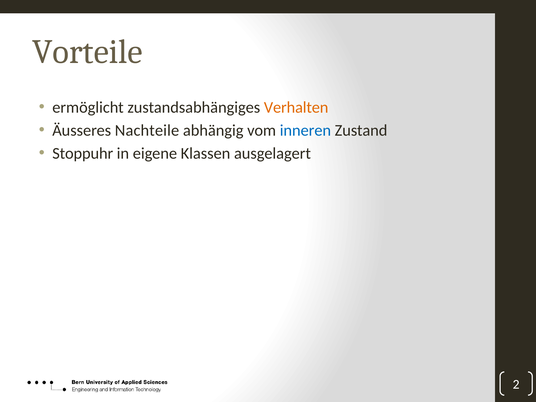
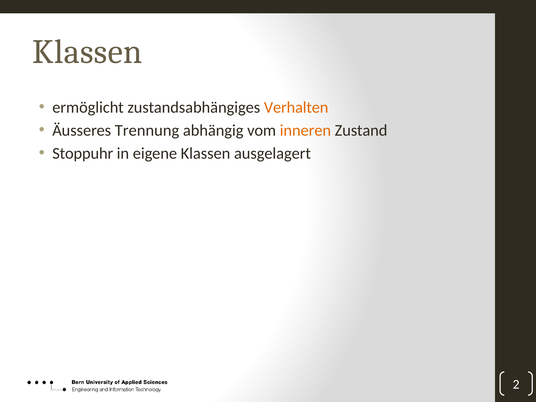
Vorteile at (87, 52): Vorteile -> Klassen
Nachteile: Nachteile -> Trennung
inneren colour: blue -> orange
